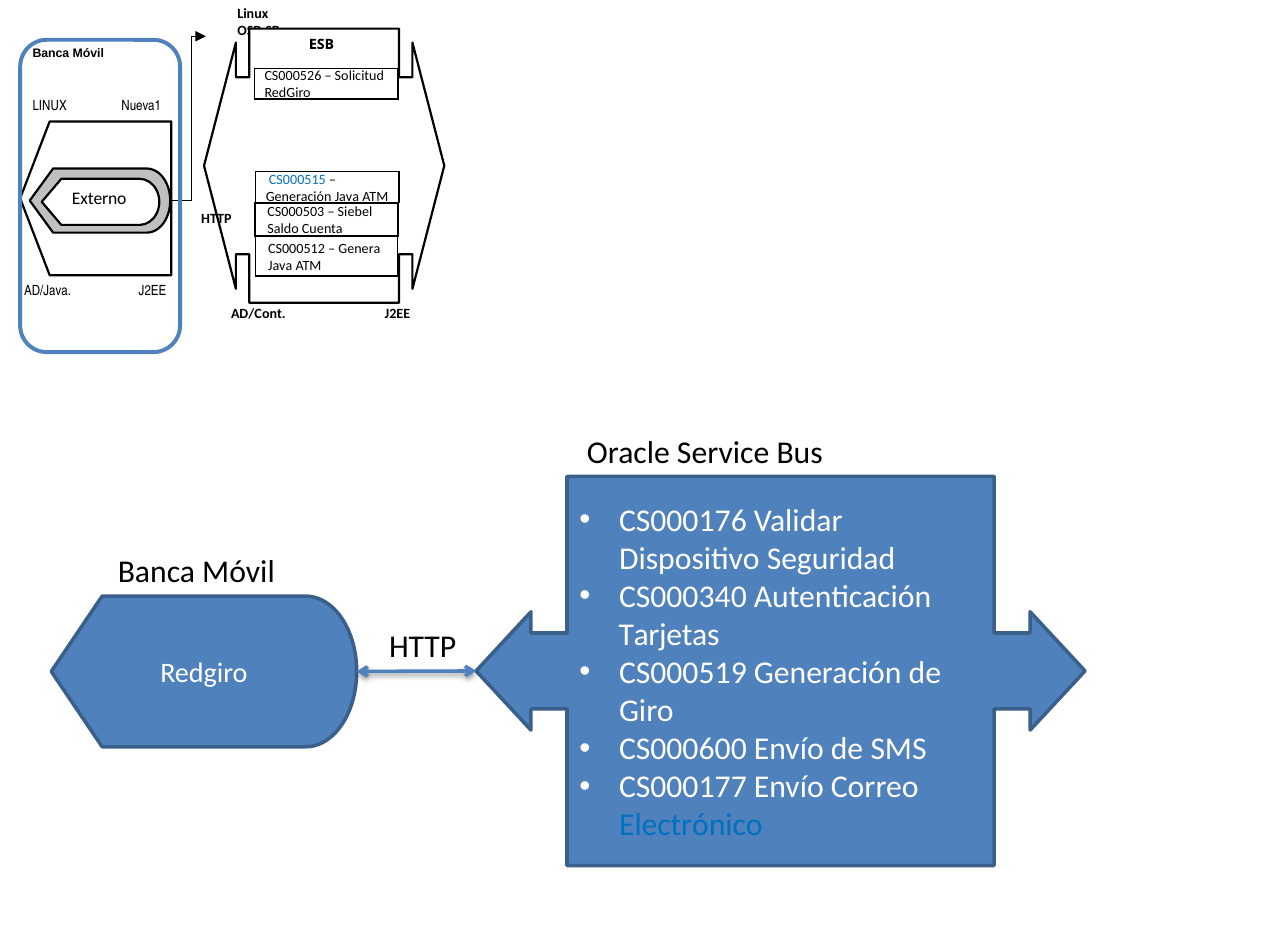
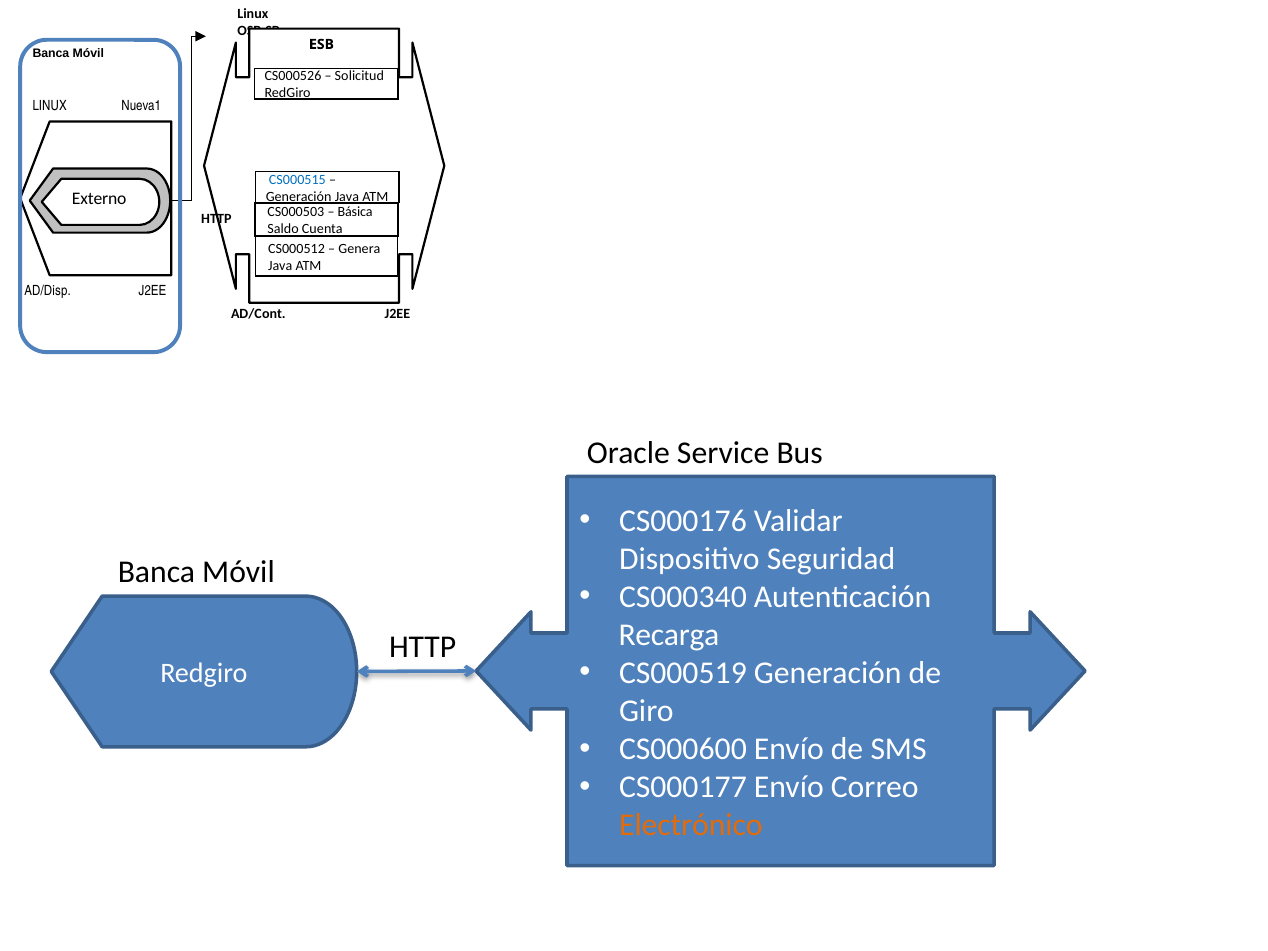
Siebel: Siebel -> Básica
AD/Java: AD/Java -> AD/Disp
Tarjetas: Tarjetas -> Recarga
Electrónico colour: blue -> orange
